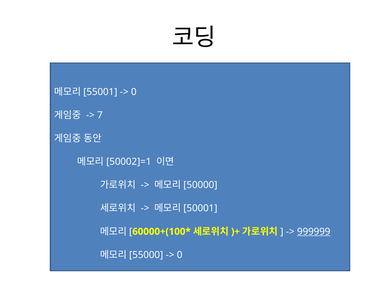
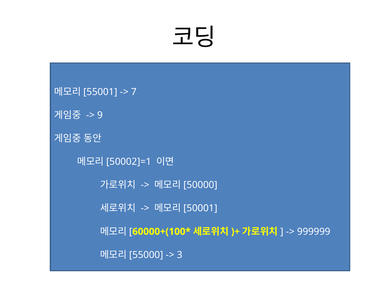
0 at (134, 92): 0 -> 7
7: 7 -> 9
999999 underline: present -> none
0 at (180, 255): 0 -> 3
